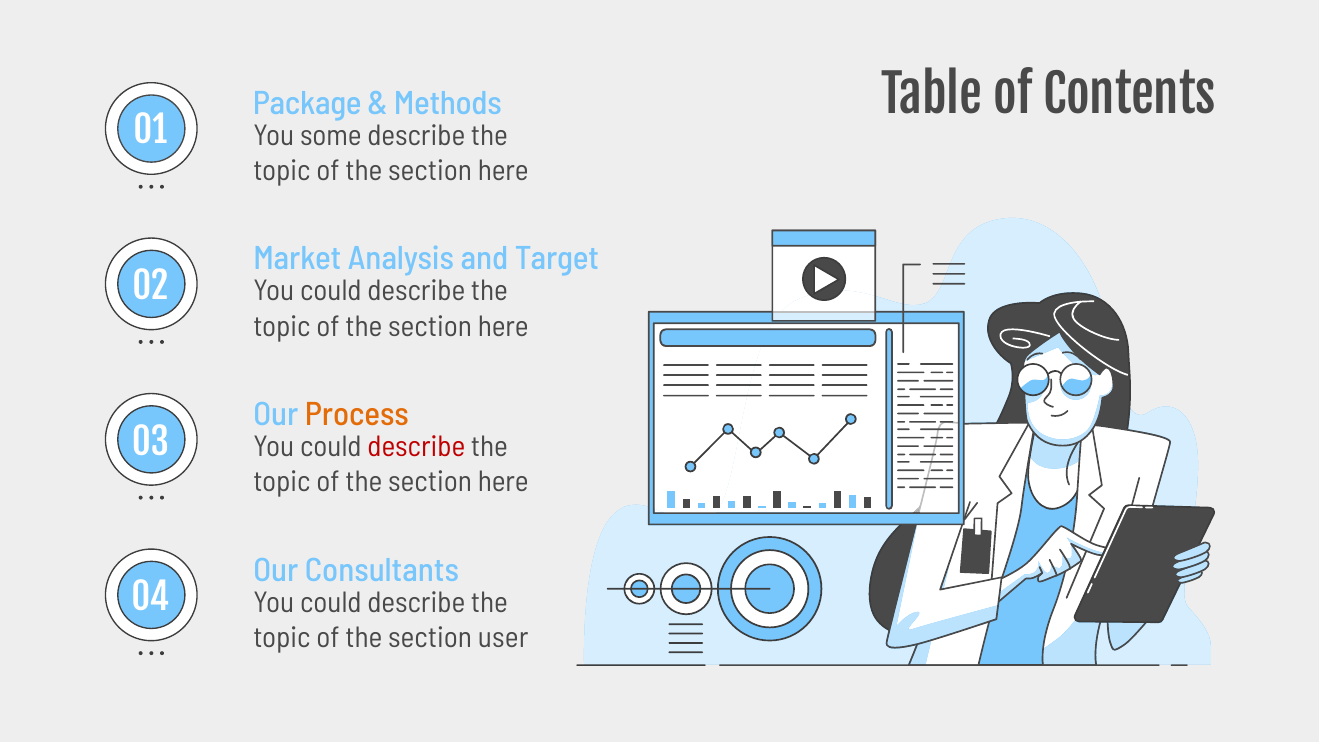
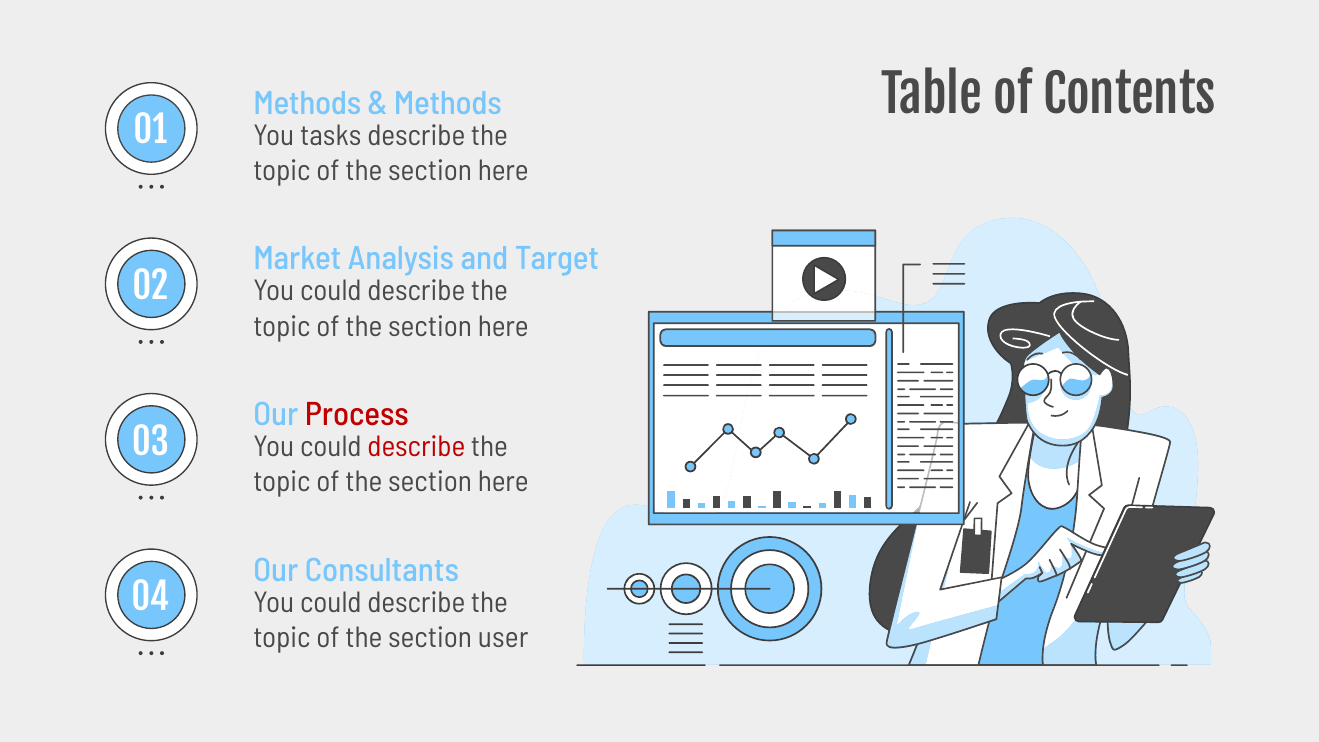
Package at (307, 103): Package -> Methods
some: some -> tasks
Process colour: orange -> red
